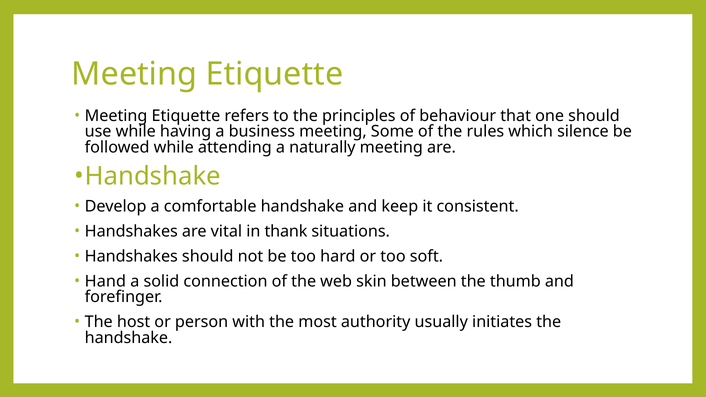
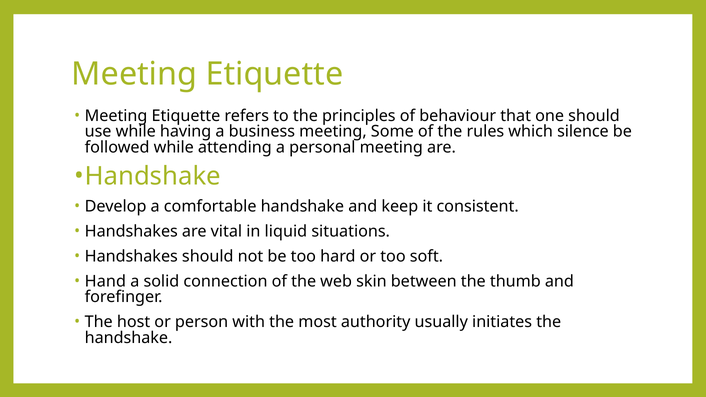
naturally: naturally -> personal
thank: thank -> liquid
